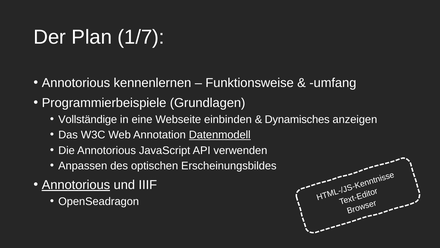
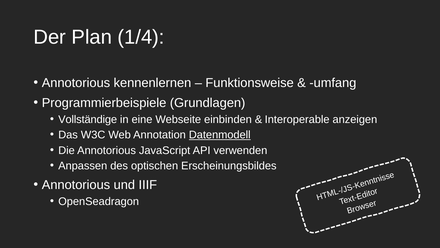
1/7: 1/7 -> 1/4
Dynamisches: Dynamisches -> Interoperable
Annotorious at (76, 185) underline: present -> none
